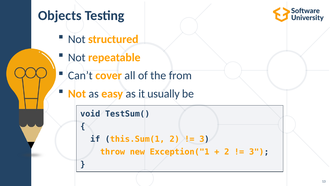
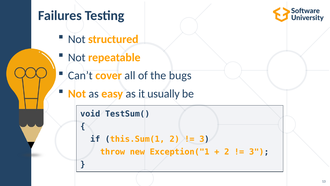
Objects: Objects -> Failures
from: from -> bugs
